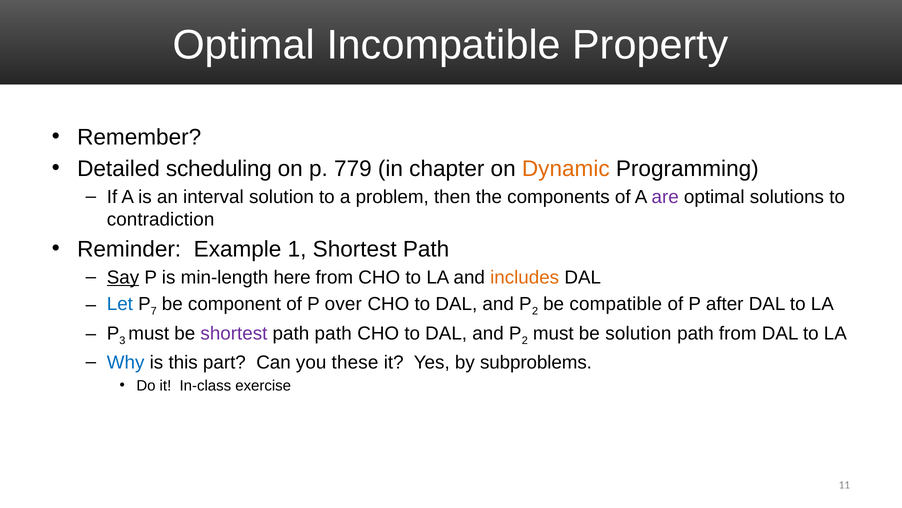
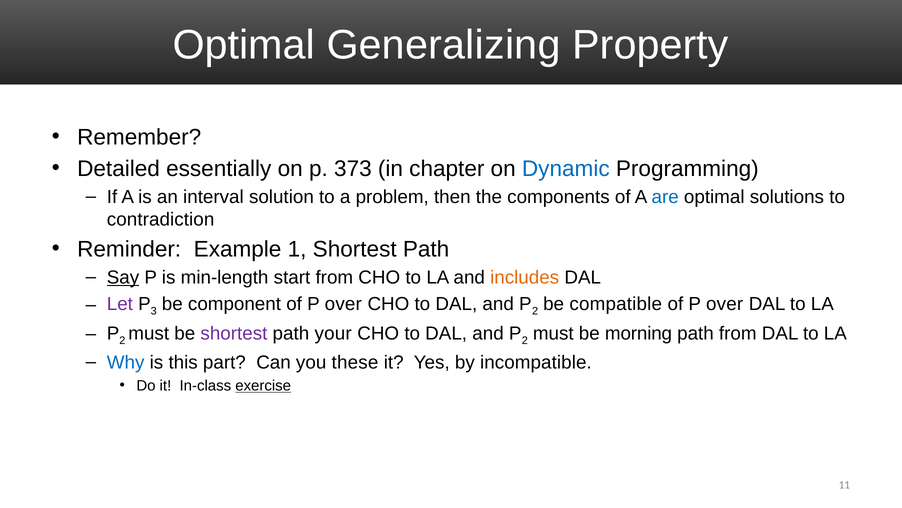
Incompatible: Incompatible -> Generalizing
scheduling: scheduling -> essentially
779: 779 -> 373
Dynamic colour: orange -> blue
are colour: purple -> blue
here: here -> start
Let colour: blue -> purple
7: 7 -> 3
after at (725, 303): after -> over
3 at (122, 340): 3 -> 2
path path: path -> your
be solution: solution -> morning
subproblems: subproblems -> incompatible
exercise underline: none -> present
